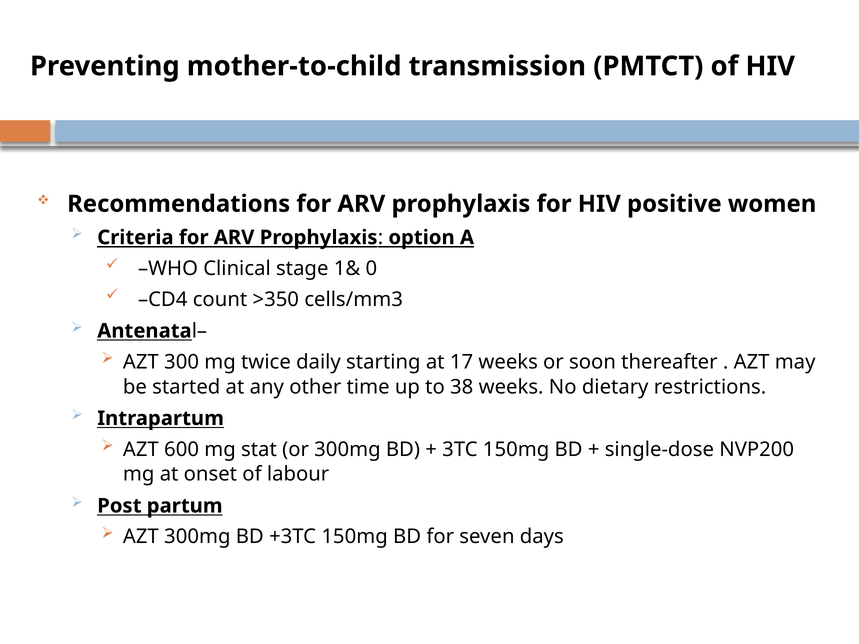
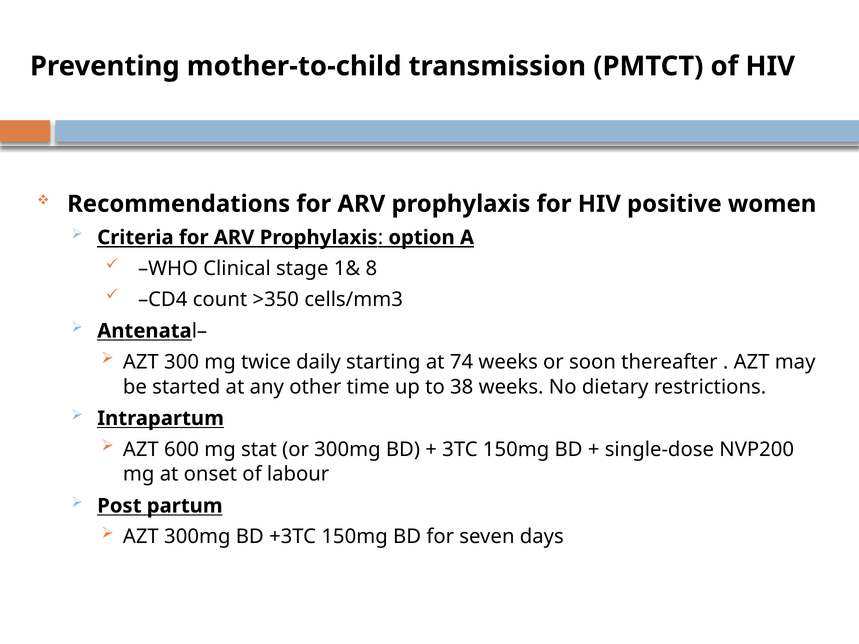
0: 0 -> 8
17: 17 -> 74
